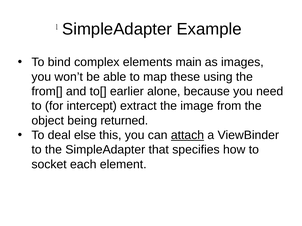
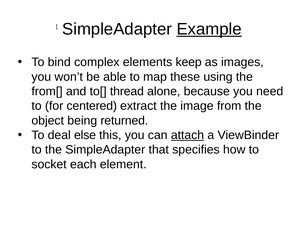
Example underline: none -> present
main: main -> keep
earlier: earlier -> thread
intercept: intercept -> centered
